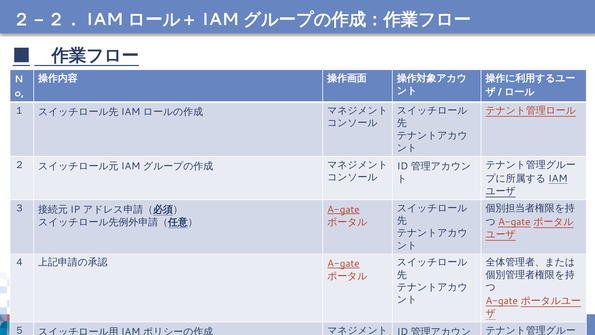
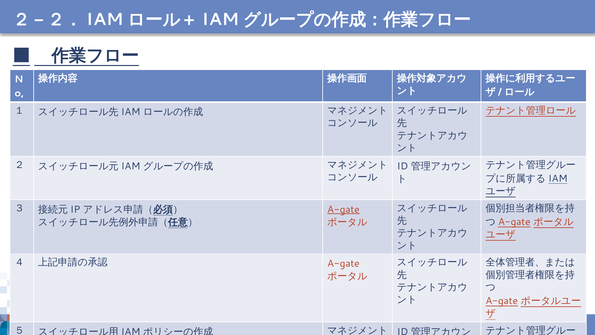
A-gate at (343, 263) underline: present -> none
